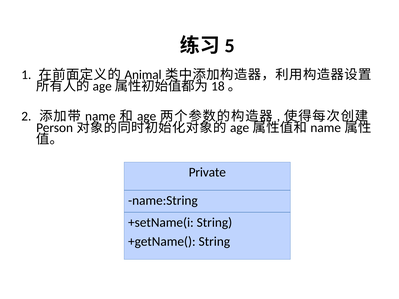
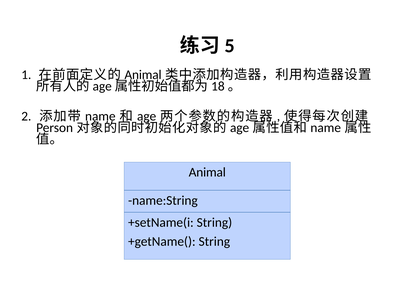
Private at (207, 172): Private -> Animal
